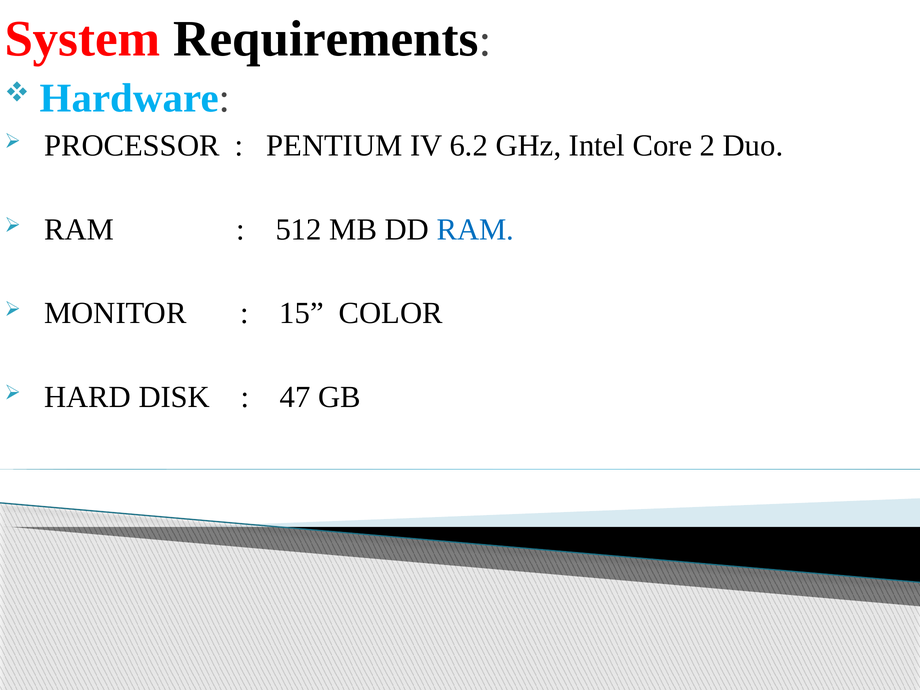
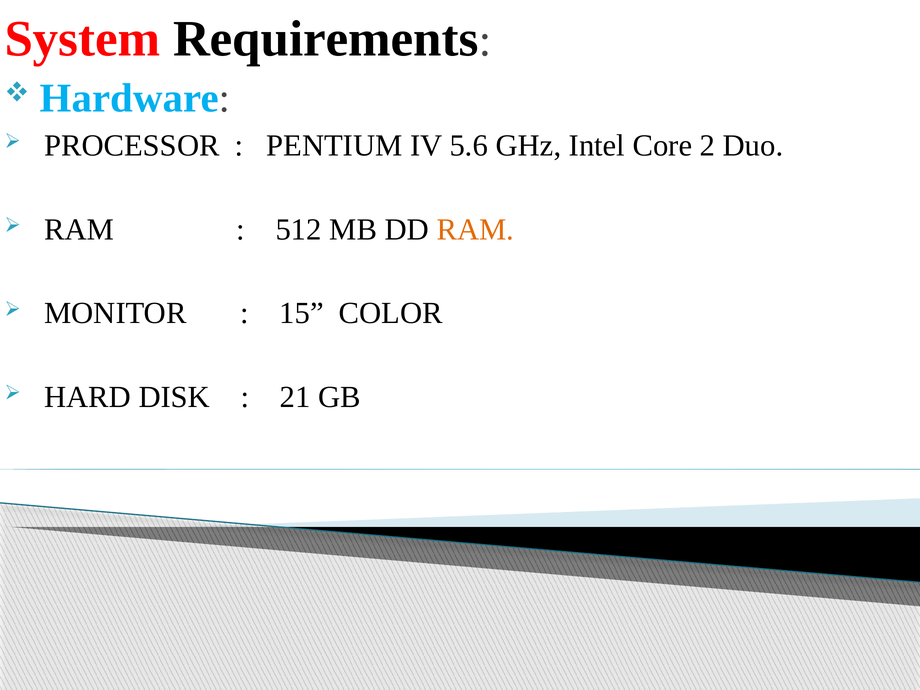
6.2: 6.2 -> 5.6
RAM at (475, 230) colour: blue -> orange
47: 47 -> 21
